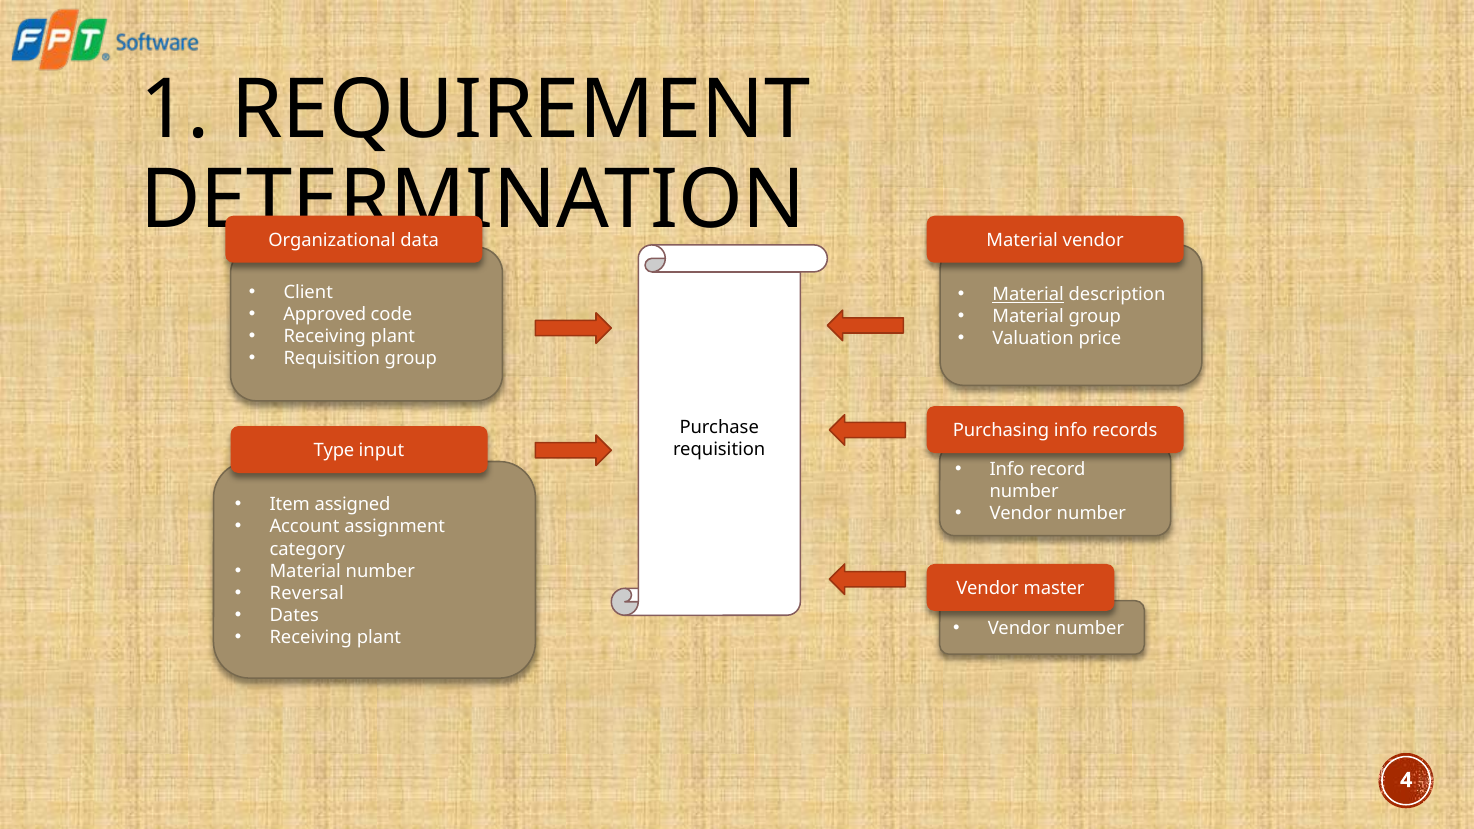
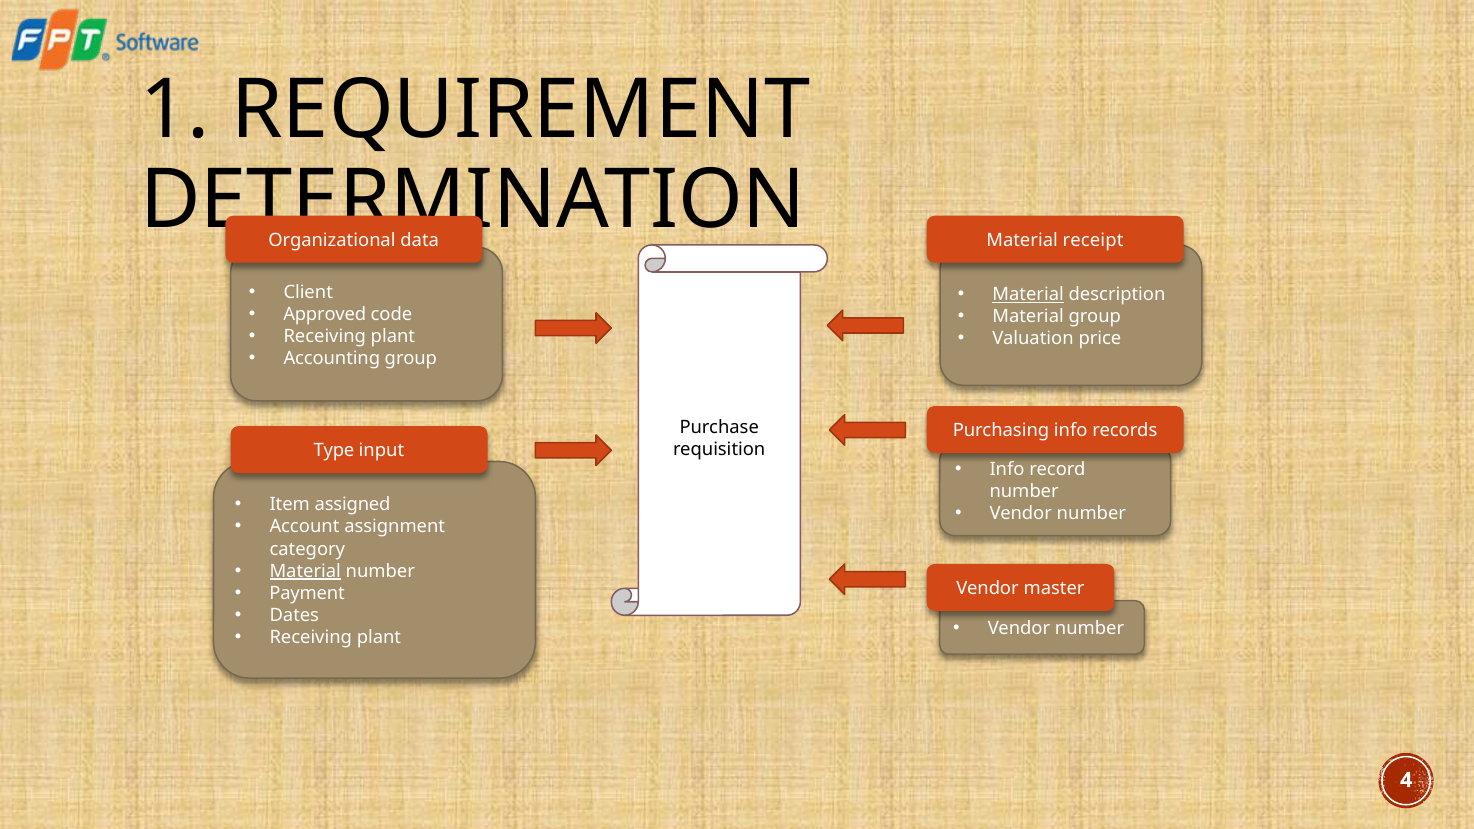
Material vendor: vendor -> receipt
Requisition at (332, 358): Requisition -> Accounting
Material at (305, 571) underline: none -> present
Reversal: Reversal -> Payment
